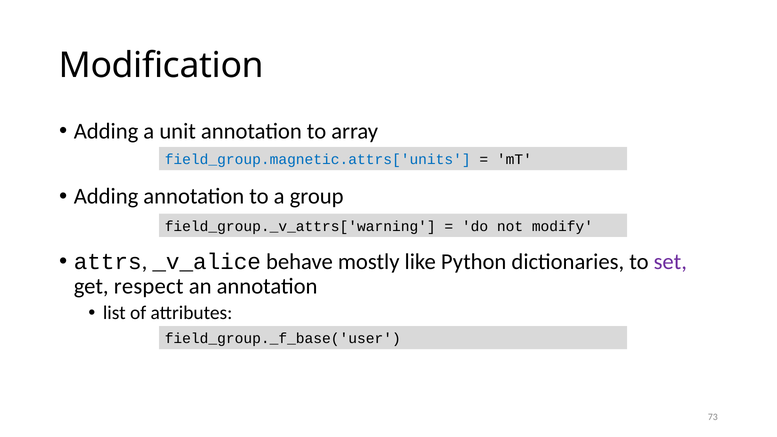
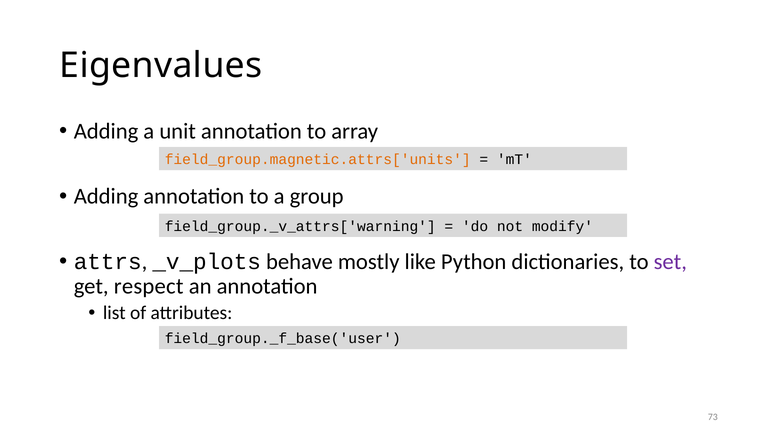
Modification: Modification -> Eigenvalues
field_group.magnetic.attrs['units colour: blue -> orange
_v_alice: _v_alice -> _v_plots
